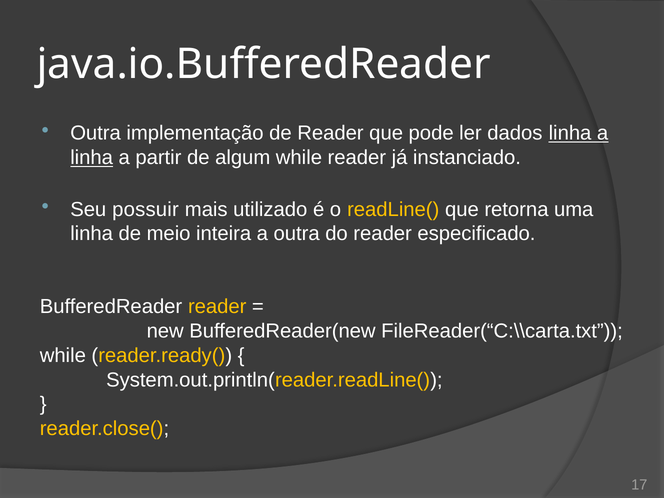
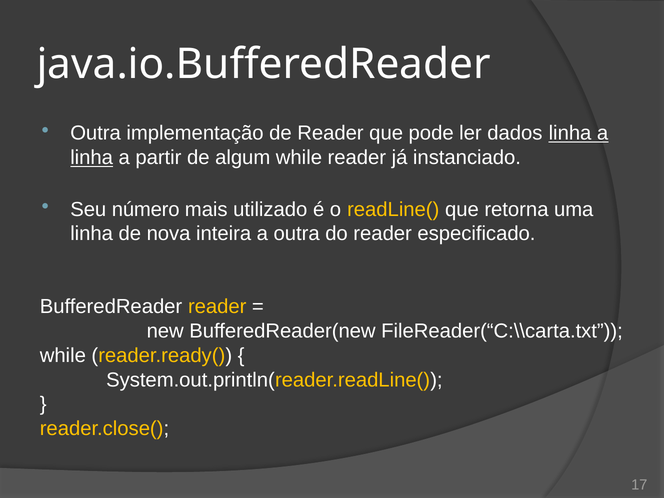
possuir: possuir -> número
meio: meio -> nova
